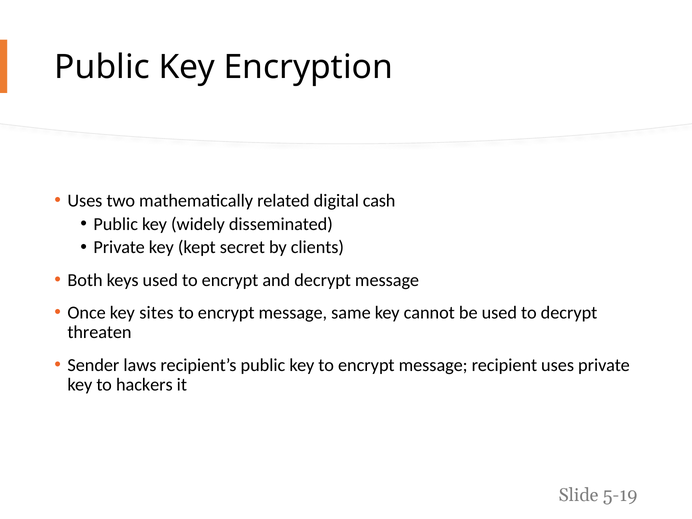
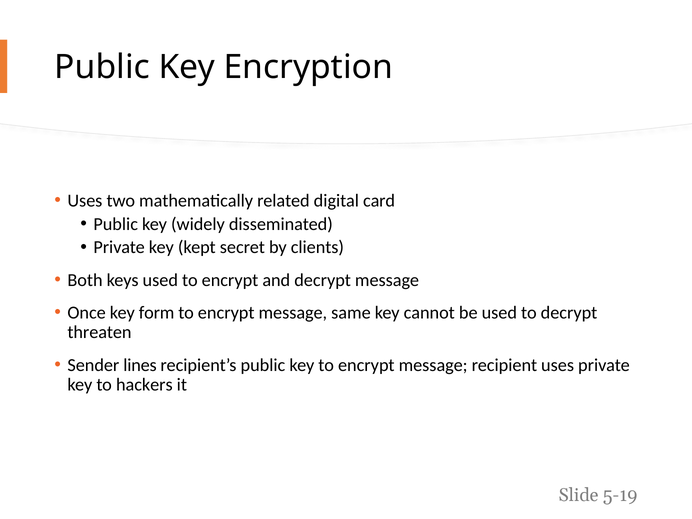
cash: cash -> card
sites: sites -> form
laws: laws -> lines
